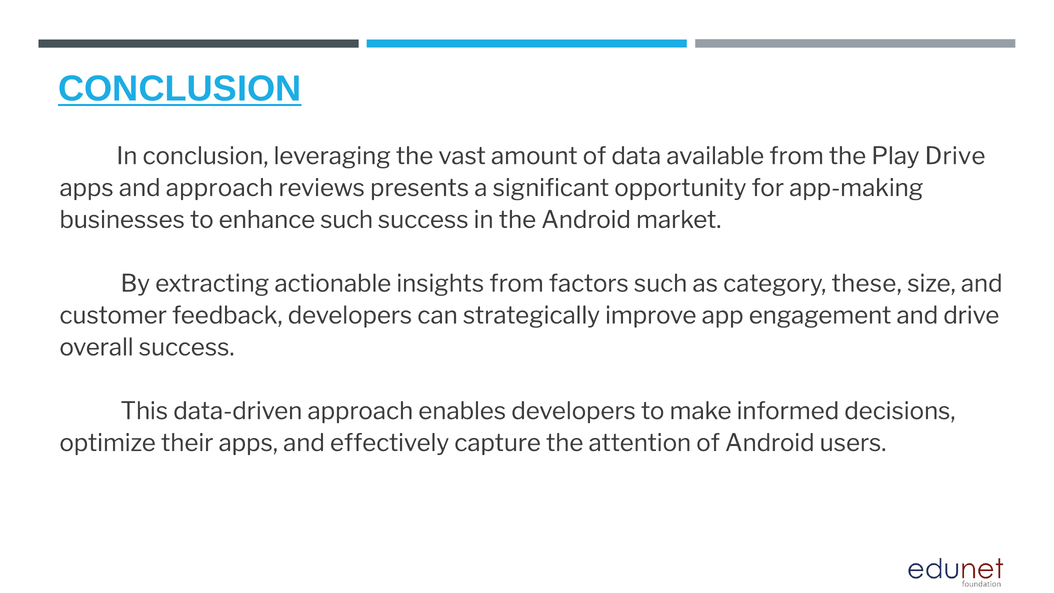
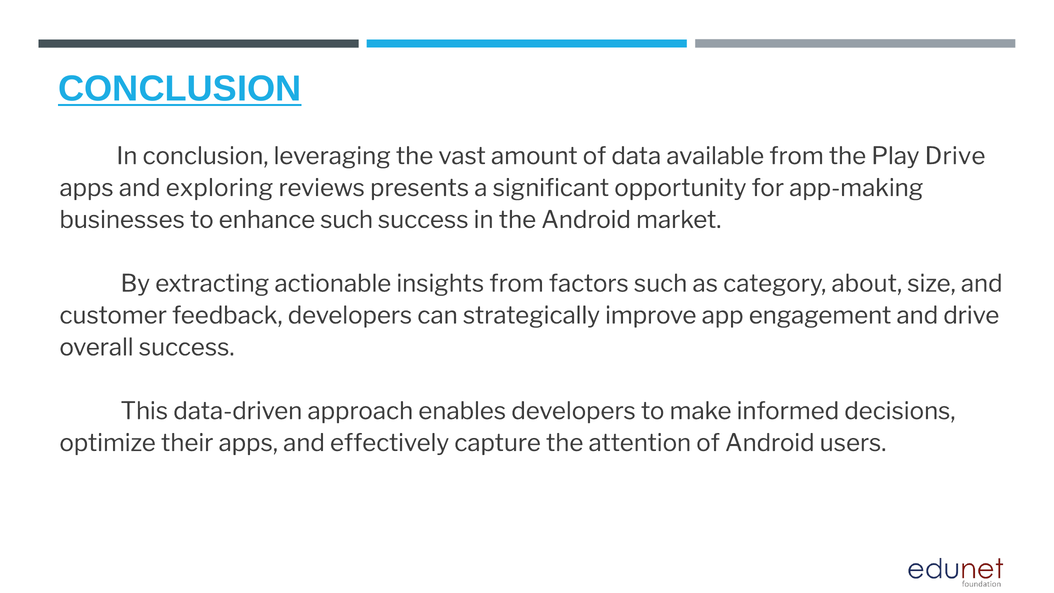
and approach: approach -> exploring
these: these -> about
